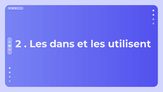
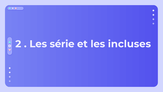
dans: dans -> série
utilisent: utilisent -> incluses
